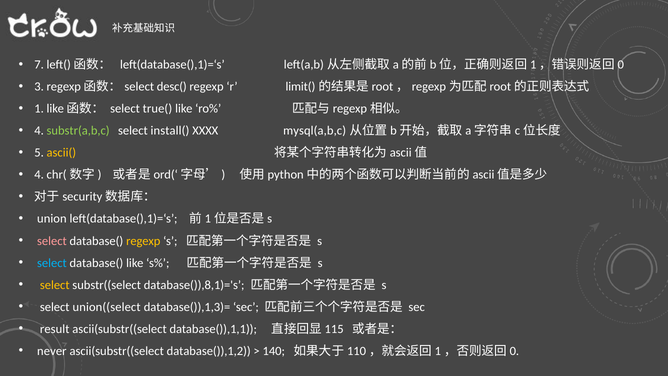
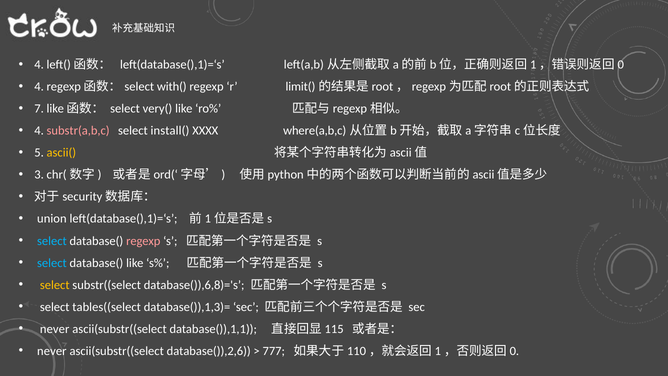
7 at (39, 65): 7 -> 4
3 at (39, 87): 3 -> 4
desc(: desc( -> with(
1: 1 -> 7
true(: true( -> very(
substr(a,b,c colour: light green -> pink
mysql(a,b,c: mysql(a,b,c -> where(a,b,c
4 at (39, 175): 4 -> 3
select at (52, 241) colour: pink -> light blue
regexp at (143, 241) colour: yellow -> pink
database()),8,1)='s: database()),8,1)='s -> database()),6,8)='s
union((select: union((select -> tables((select
result at (55, 329): result -> never
database()),1,2: database()),1,2 -> database()),2,6
140: 140 -> 777
